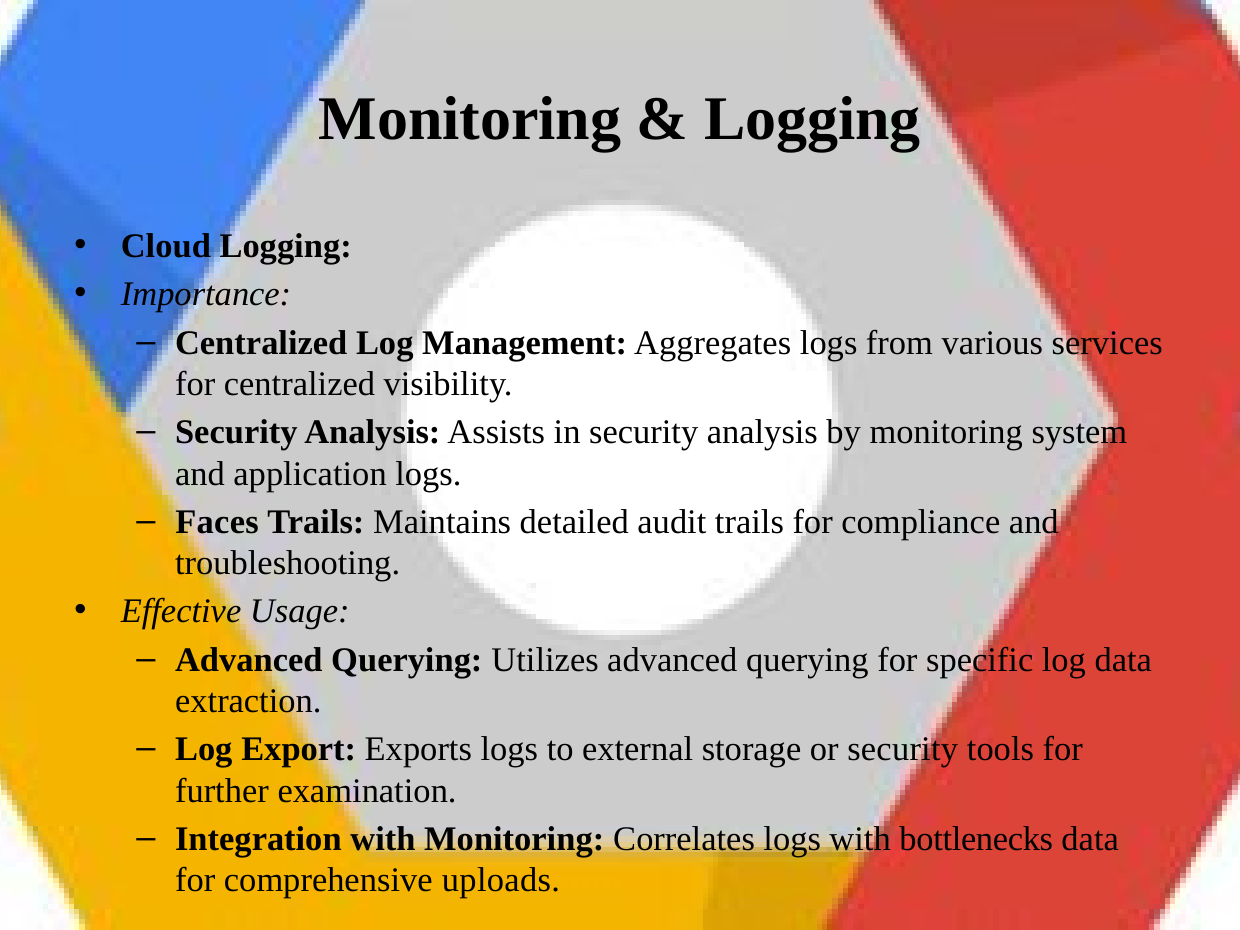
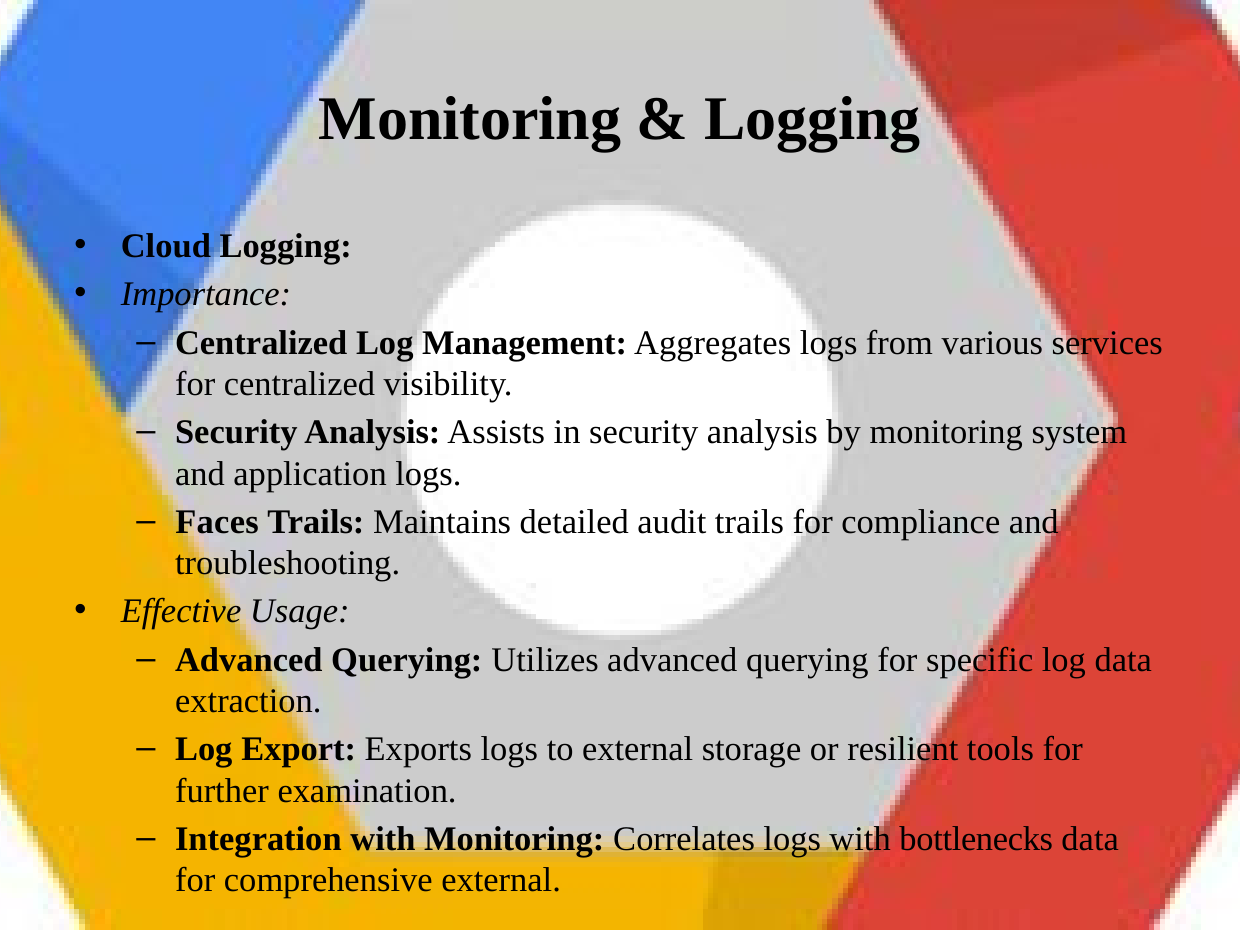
or security: security -> resilient
comprehensive uploads: uploads -> external
